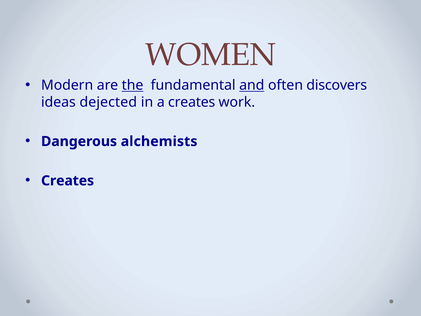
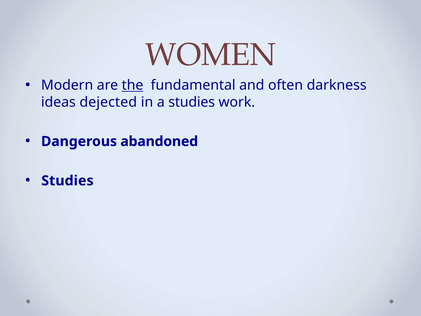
and underline: present -> none
discovers: discovers -> darkness
a creates: creates -> studies
alchemists: alchemists -> abandoned
Creates at (68, 181): Creates -> Studies
